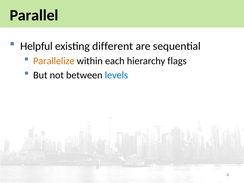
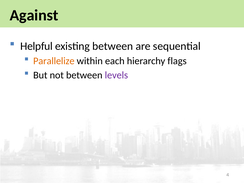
Parallel: Parallel -> Against
existing different: different -> between
levels colour: blue -> purple
